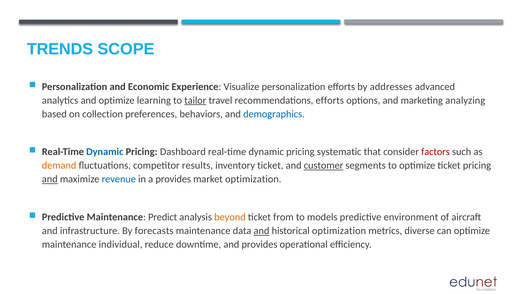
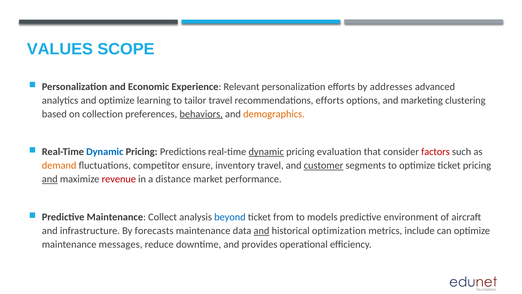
TRENDS: TRENDS -> VALUES
Visualize: Visualize -> Relevant
tailor underline: present -> none
analyzing: analyzing -> clustering
behaviors underline: none -> present
demographics colour: blue -> orange
Dashboard: Dashboard -> Predictions
dynamic at (266, 152) underline: none -> present
systematic: systematic -> evaluation
results: results -> ensure
inventory ticket: ticket -> travel
revenue colour: blue -> red
a provides: provides -> distance
market optimization: optimization -> performance
Predict: Predict -> Collect
beyond colour: orange -> blue
diverse: diverse -> include
individual: individual -> messages
